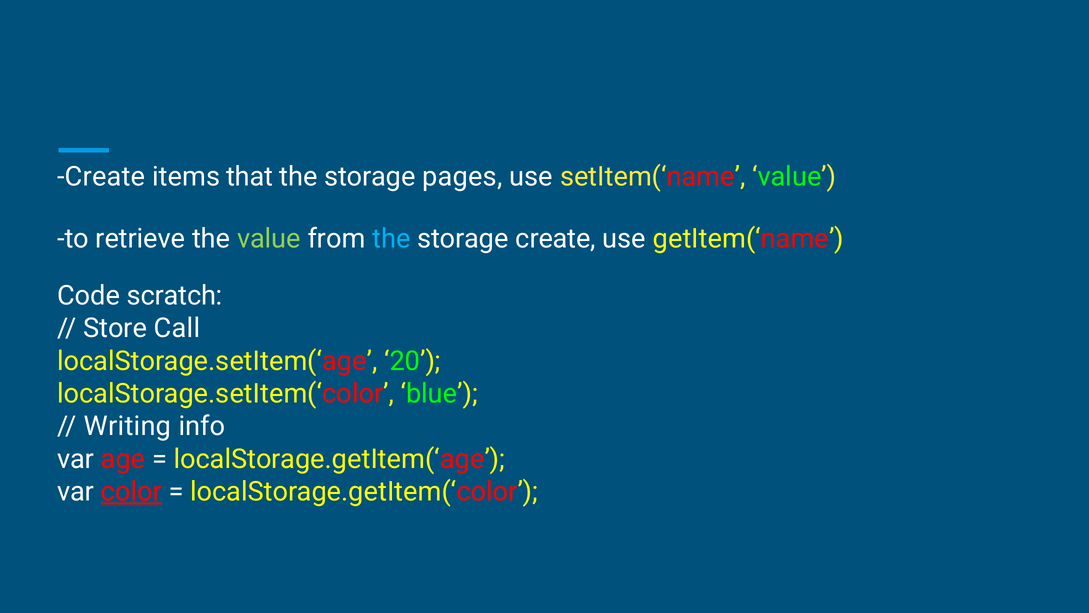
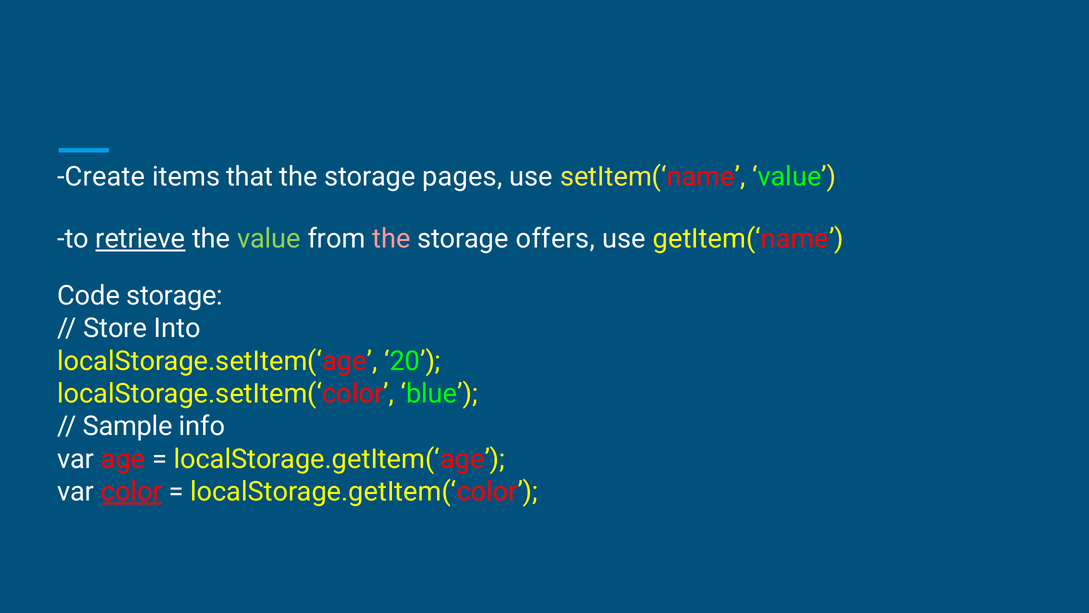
retrieve underline: none -> present
the at (391, 239) colour: light blue -> pink
storage create: create -> offers
Code scratch: scratch -> storage
Call: Call -> Into
Writing: Writing -> Sample
